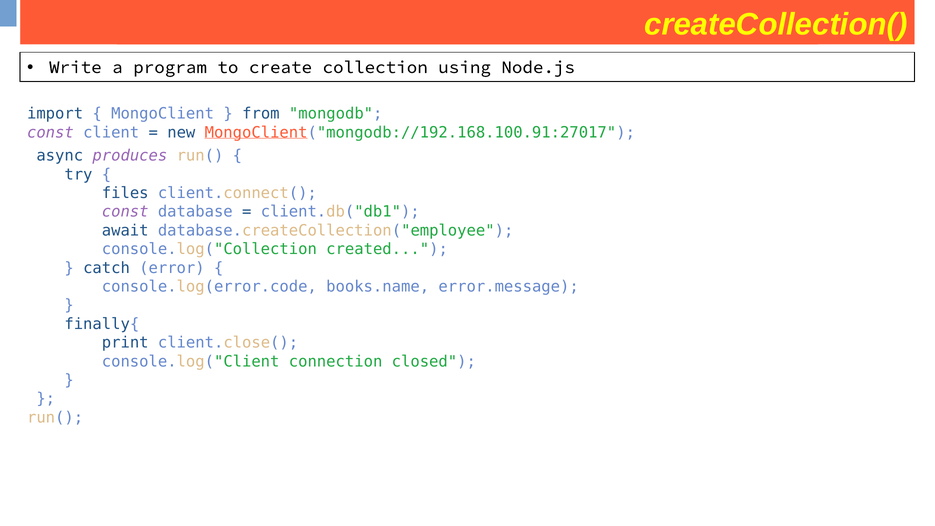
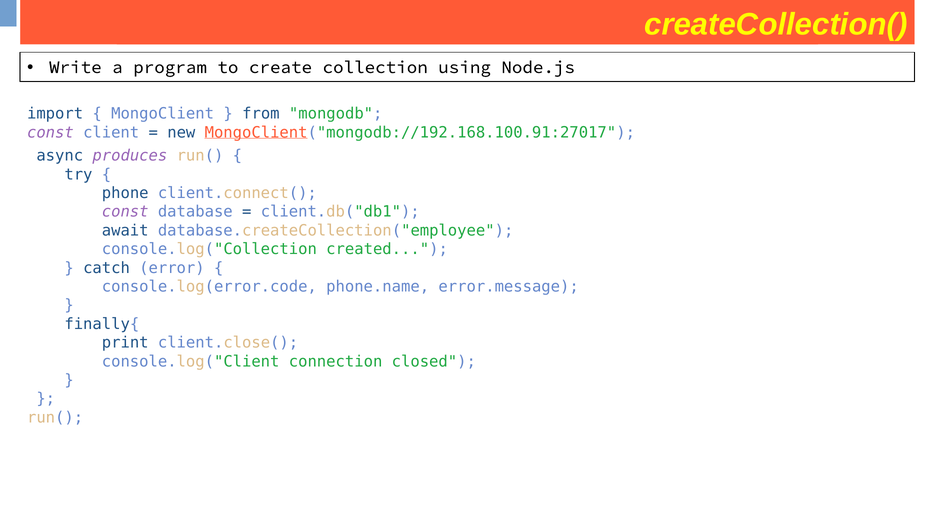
files: files -> phone
books.name: books.name -> phone.name
